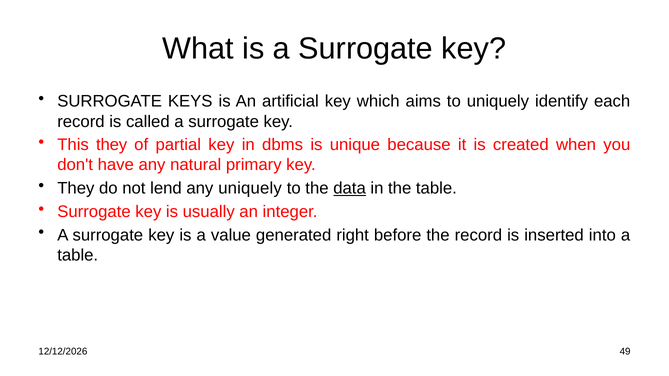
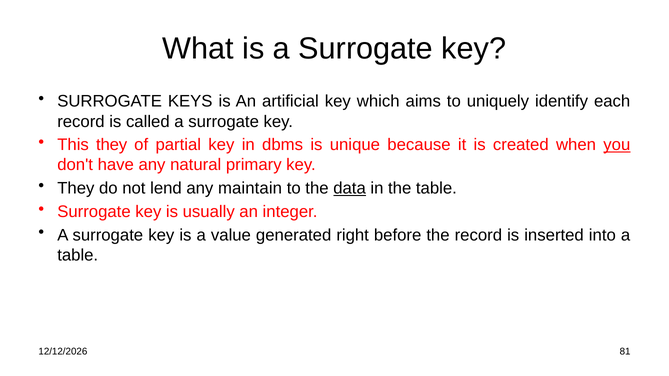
you underline: none -> present
any uniquely: uniquely -> maintain
49: 49 -> 81
